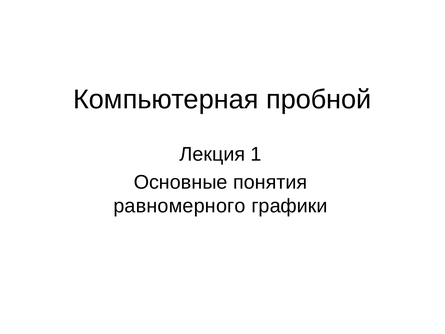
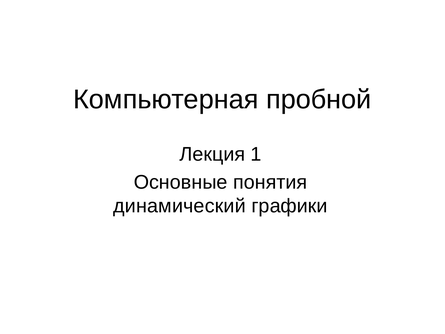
равномерного: равномерного -> динамический
